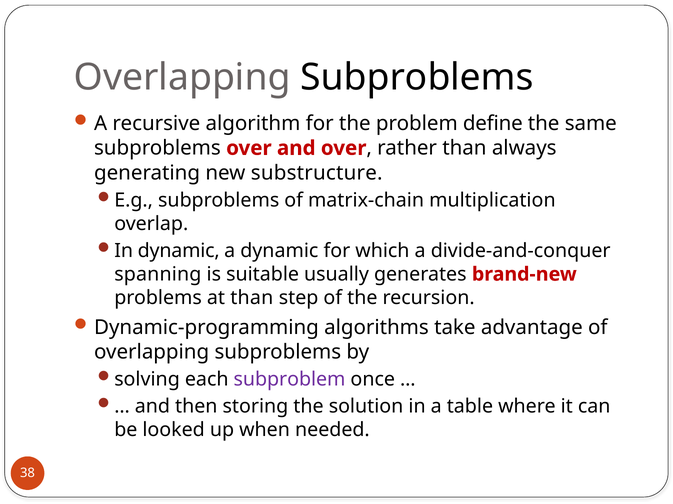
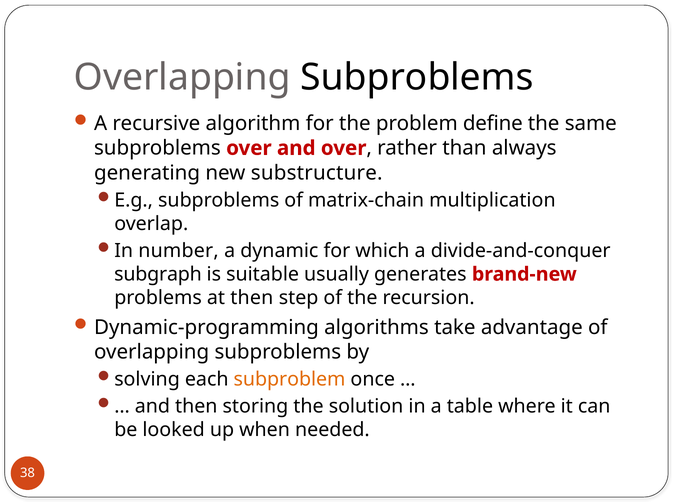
In dynamic: dynamic -> number
spanning: spanning -> subgraph
at than: than -> then
subproblem colour: purple -> orange
